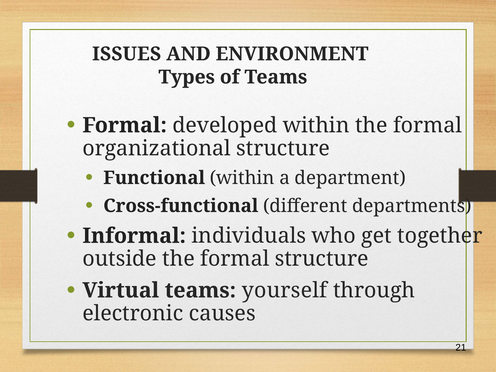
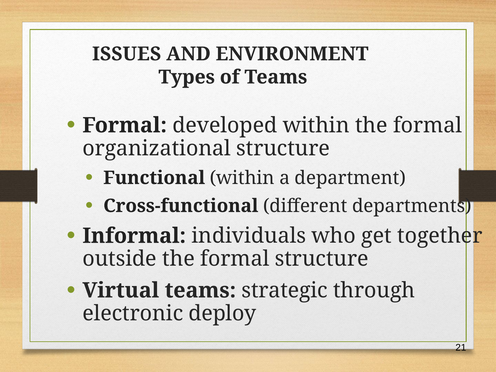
yourself: yourself -> strategic
causes: causes -> deploy
